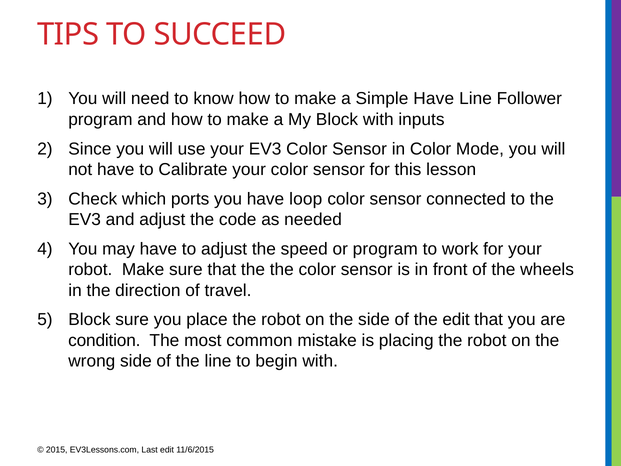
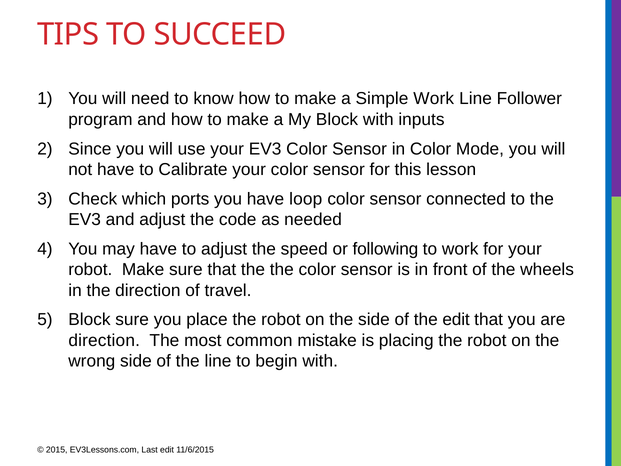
Simple Have: Have -> Work
or program: program -> following
condition at (104, 340): condition -> direction
